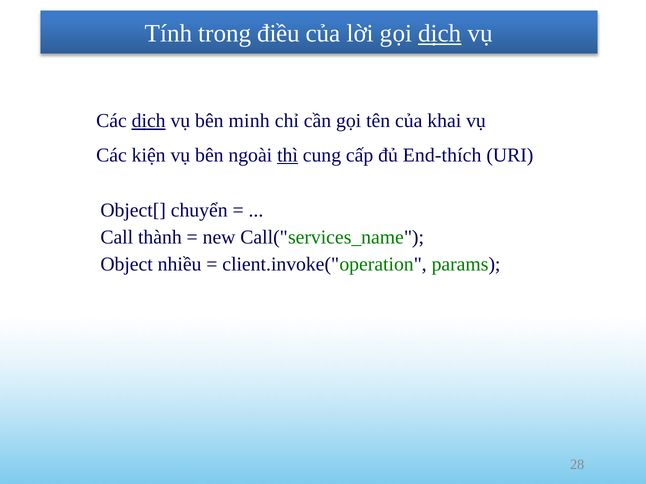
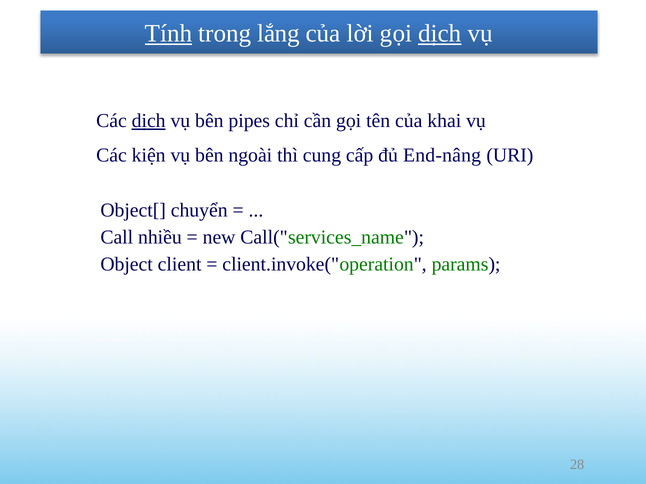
Tính underline: none -> present
điều: điều -> lắng
minh: minh -> pipes
thì underline: present -> none
End-thích: End-thích -> End-nâng
thành: thành -> nhiều
nhiều: nhiều -> client
